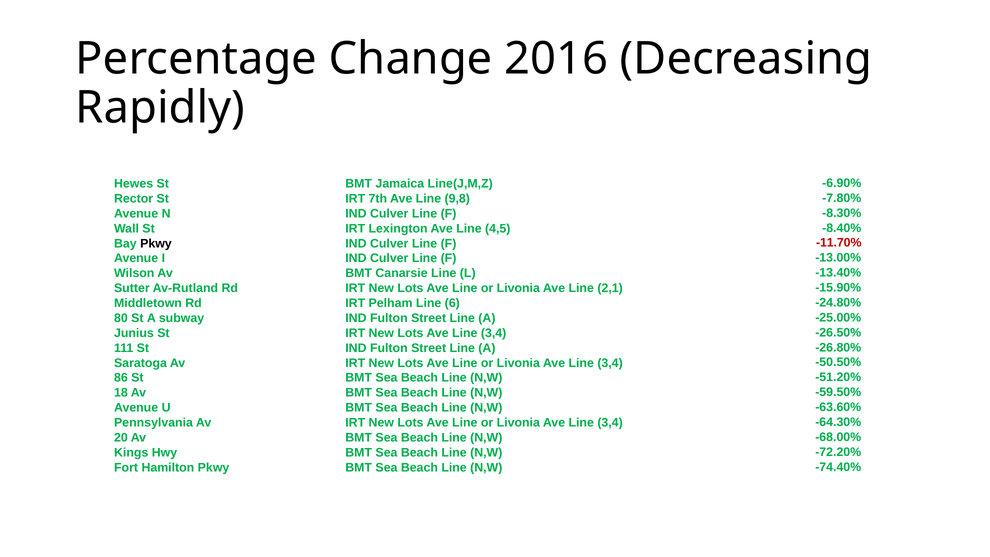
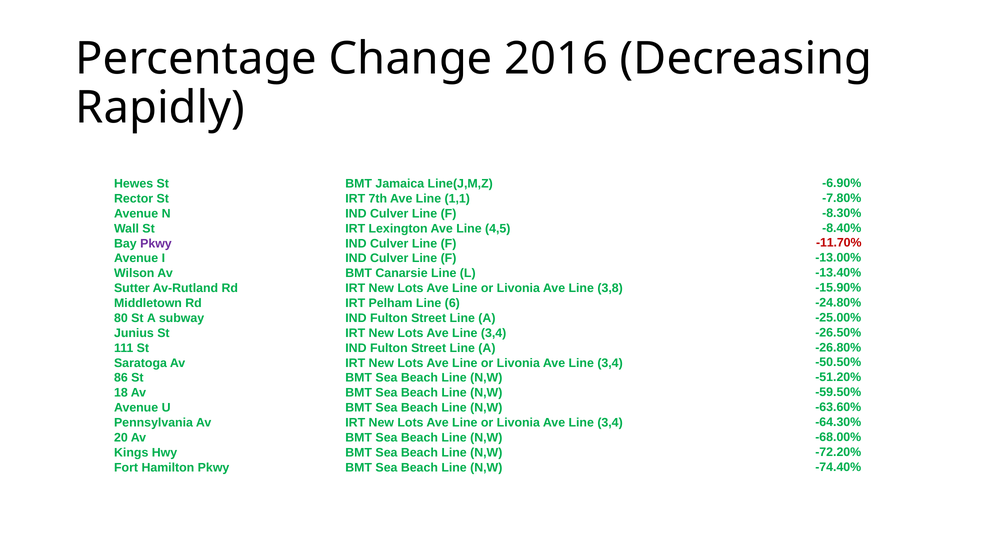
9,8: 9,8 -> 1,1
Pkwy at (156, 243) colour: black -> purple
2,1: 2,1 -> 3,8
